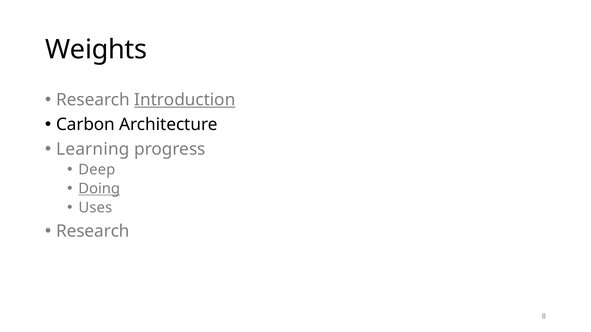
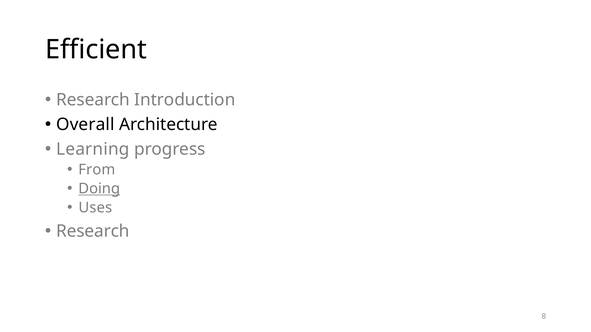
Weights: Weights -> Efficient
Introduction underline: present -> none
Carbon: Carbon -> Overall
Deep: Deep -> From
